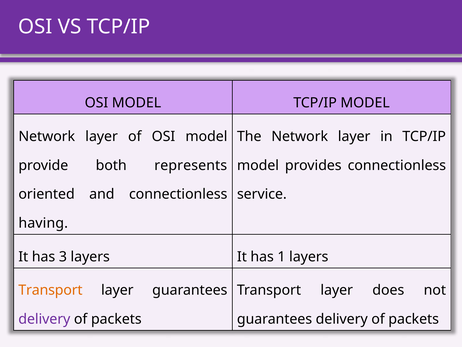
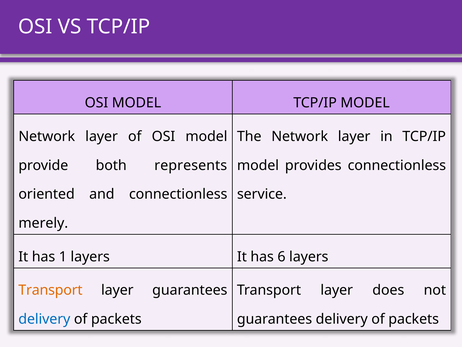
having: having -> merely
3: 3 -> 1
1: 1 -> 6
delivery at (44, 319) colour: purple -> blue
